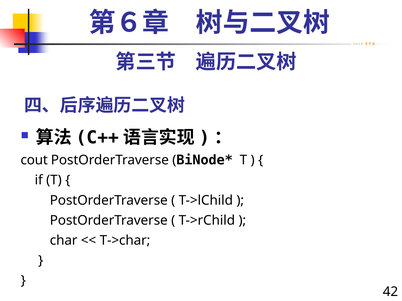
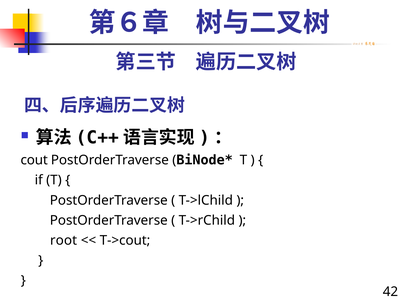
char: char -> root
T->char: T->char -> T->cout
